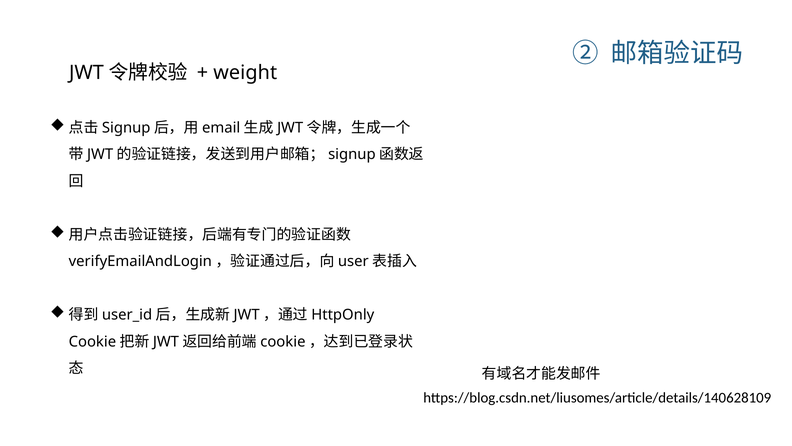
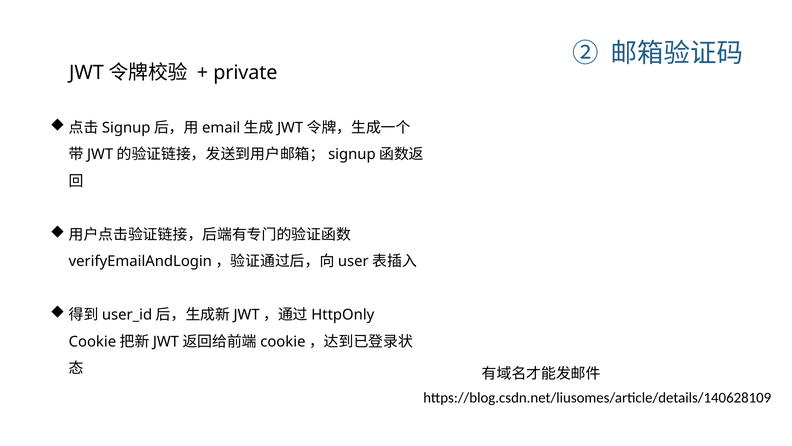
weight: weight -> private
